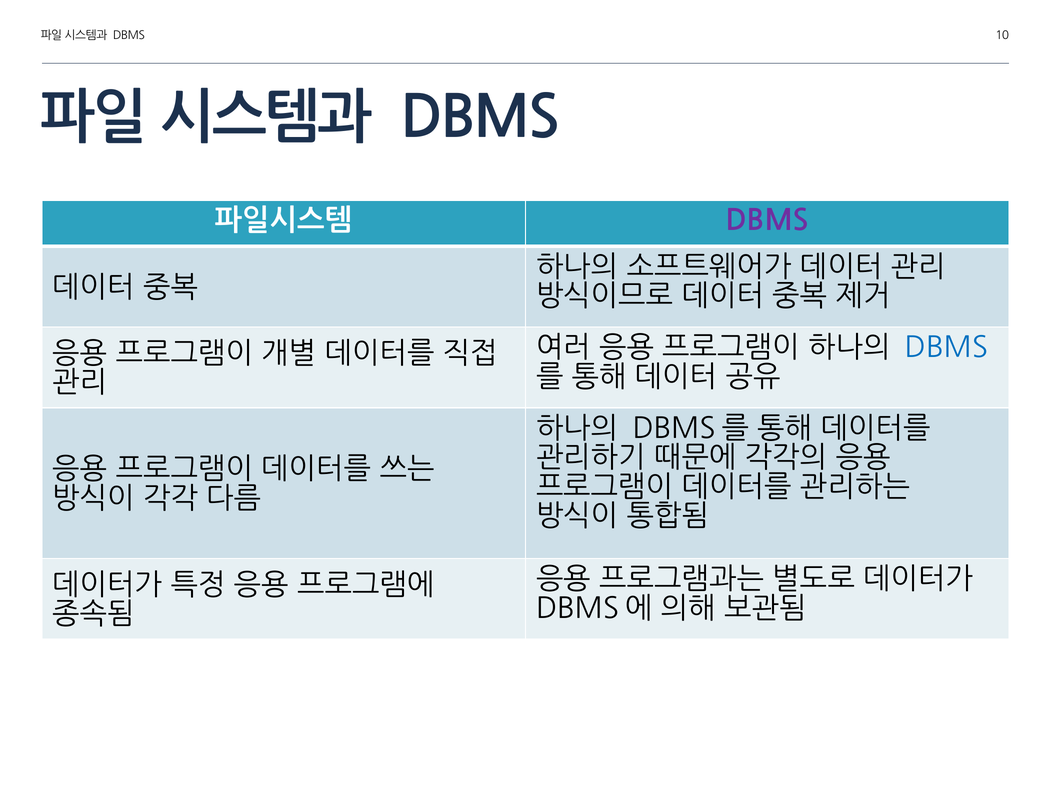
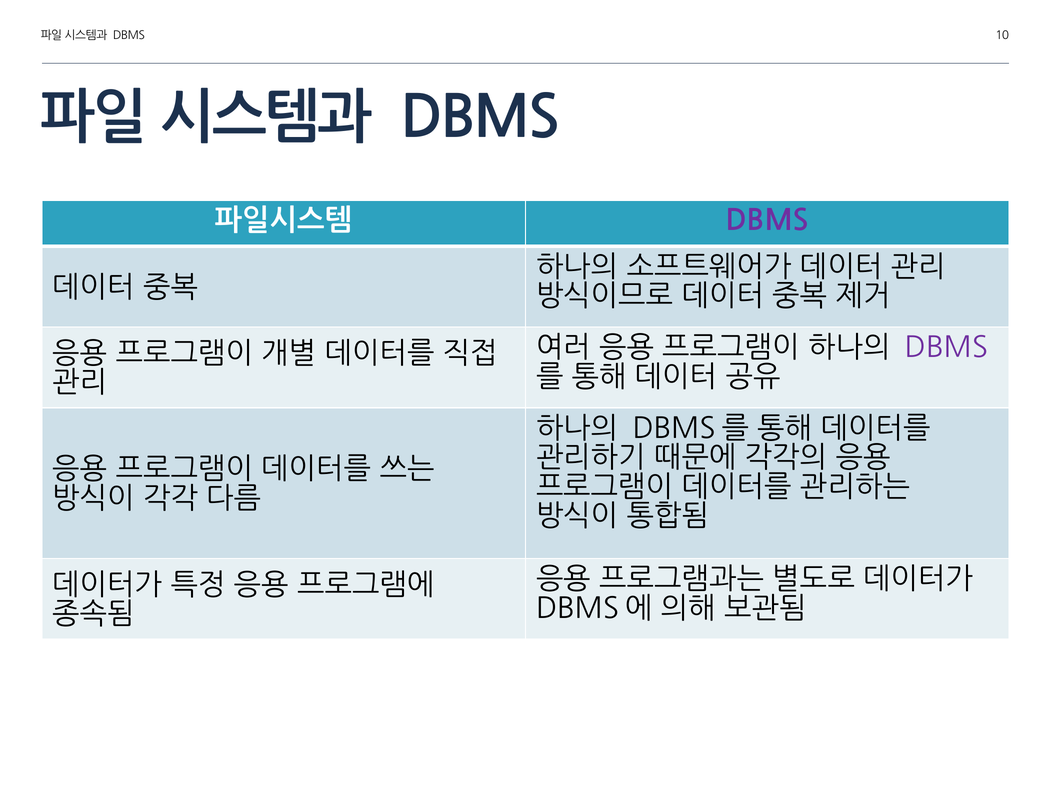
DBMS at (946, 348) colour: blue -> purple
